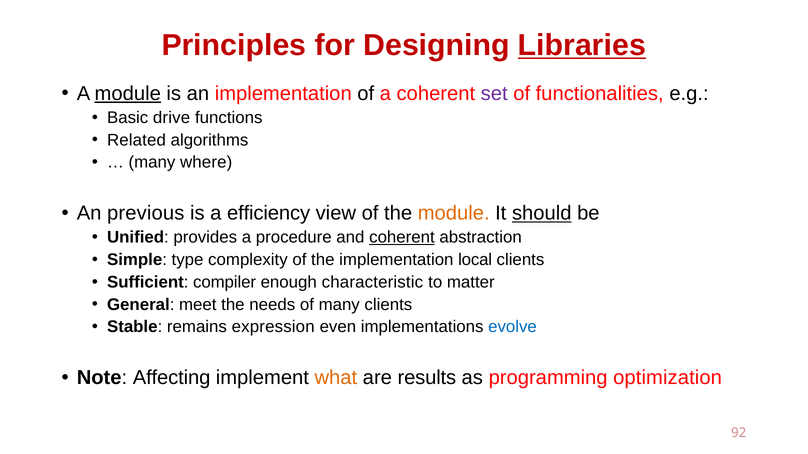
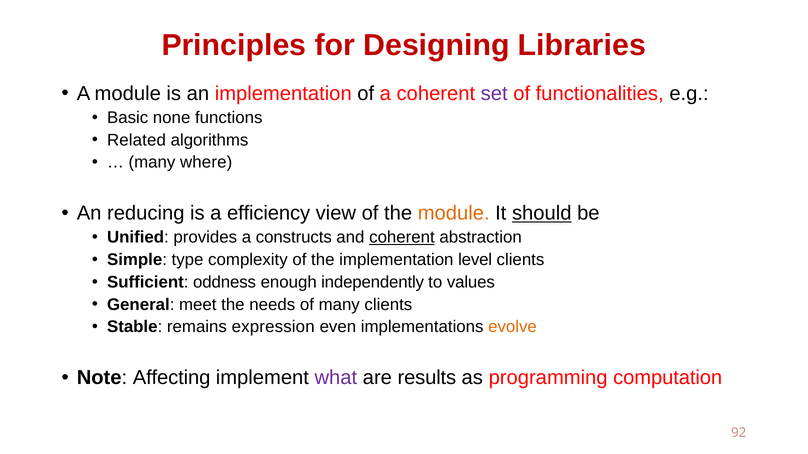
Libraries underline: present -> none
module at (128, 94) underline: present -> none
drive: drive -> none
previous: previous -> reducing
procedure: procedure -> constructs
local: local -> level
compiler: compiler -> oddness
characteristic: characteristic -> independently
matter: matter -> values
evolve colour: blue -> orange
what colour: orange -> purple
optimization: optimization -> computation
